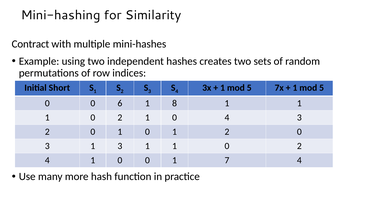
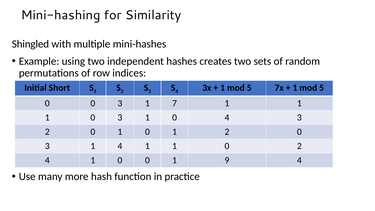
Contract: Contract -> Shingled
0 0 6: 6 -> 3
8: 8 -> 7
2 at (120, 118): 2 -> 3
1 3: 3 -> 4
7: 7 -> 9
